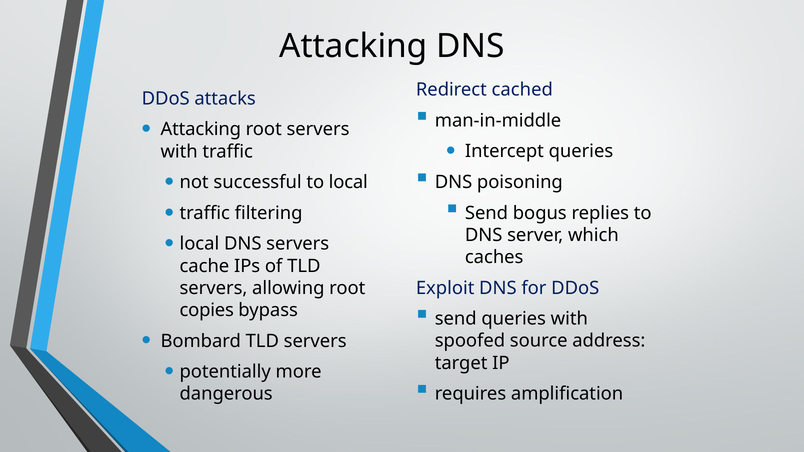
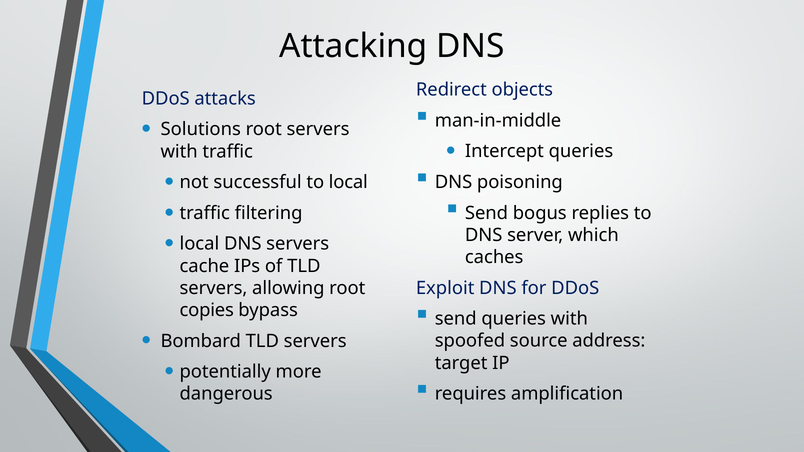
cached: cached -> objects
Attacking at (201, 129): Attacking -> Solutions
